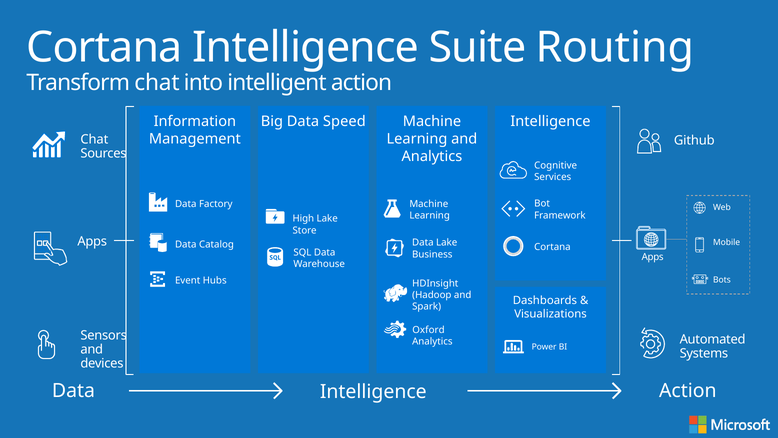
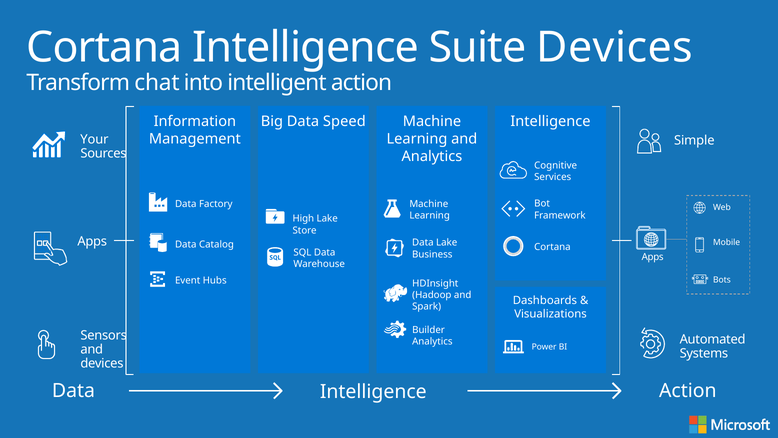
Suite Routing: Routing -> Devices
Chat at (94, 139): Chat -> Your
Github: Github -> Simple
Oxford: Oxford -> Builder
